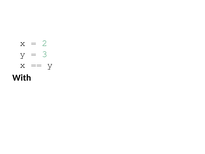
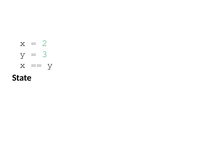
With: With -> State
